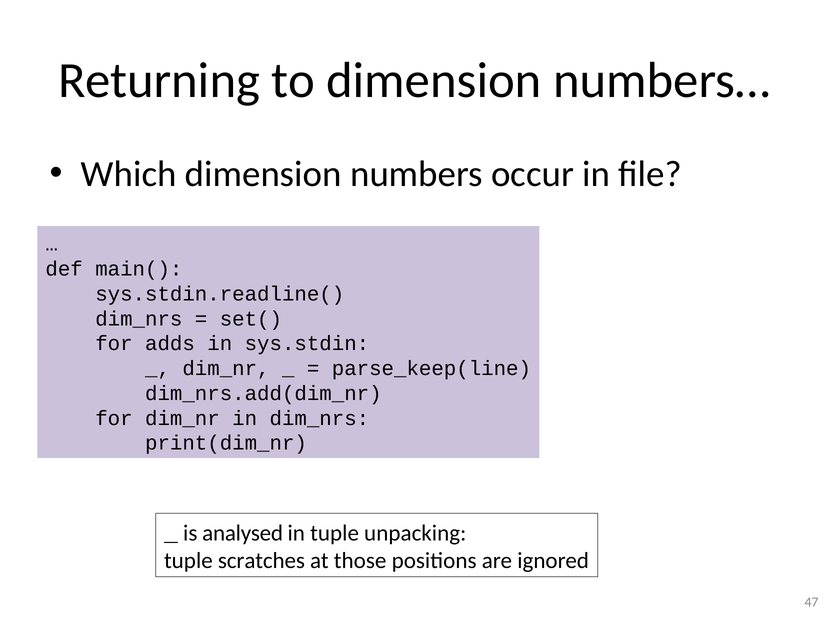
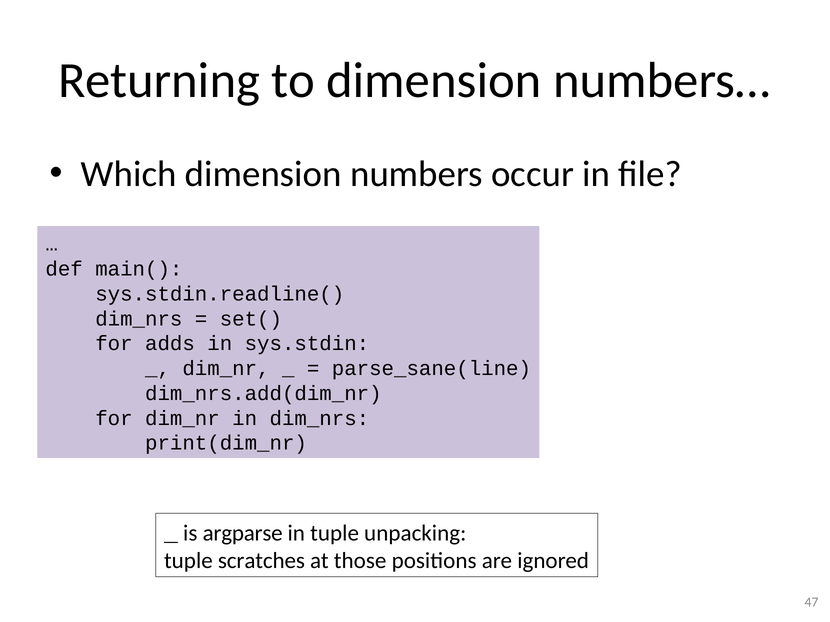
parse_keep(line: parse_keep(line -> parse_sane(line
analysed: analysed -> argparse
